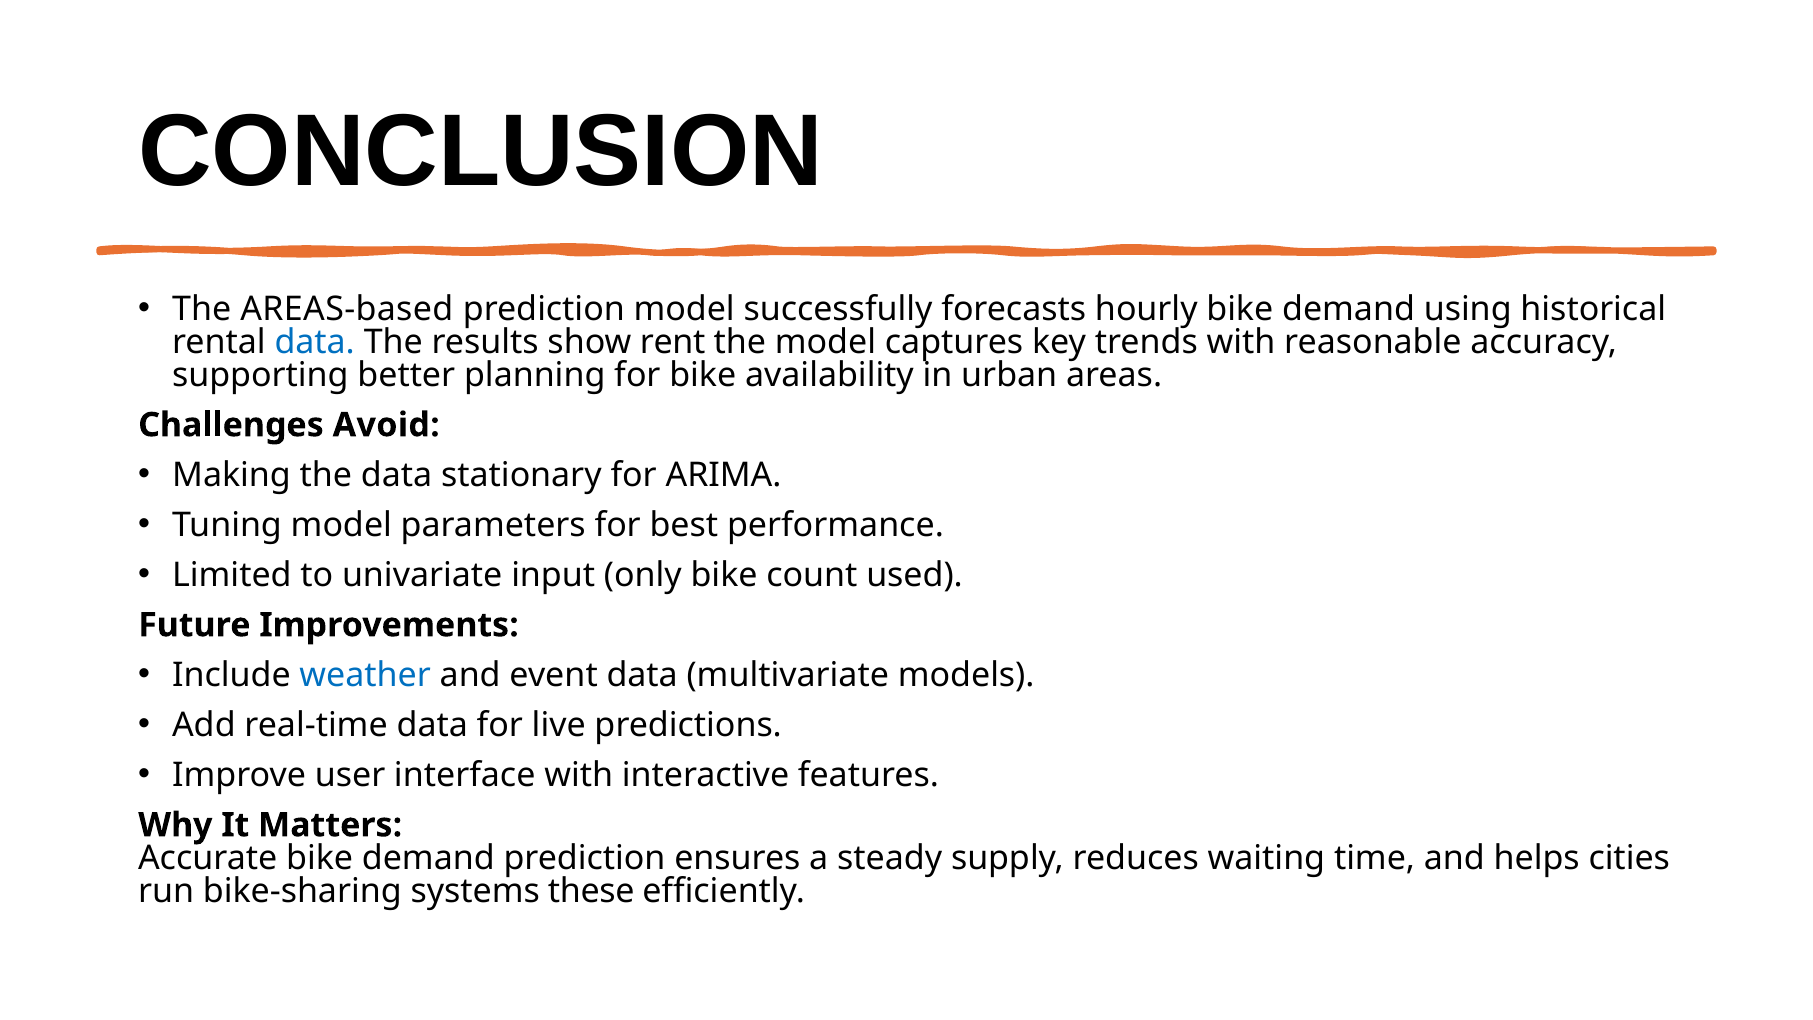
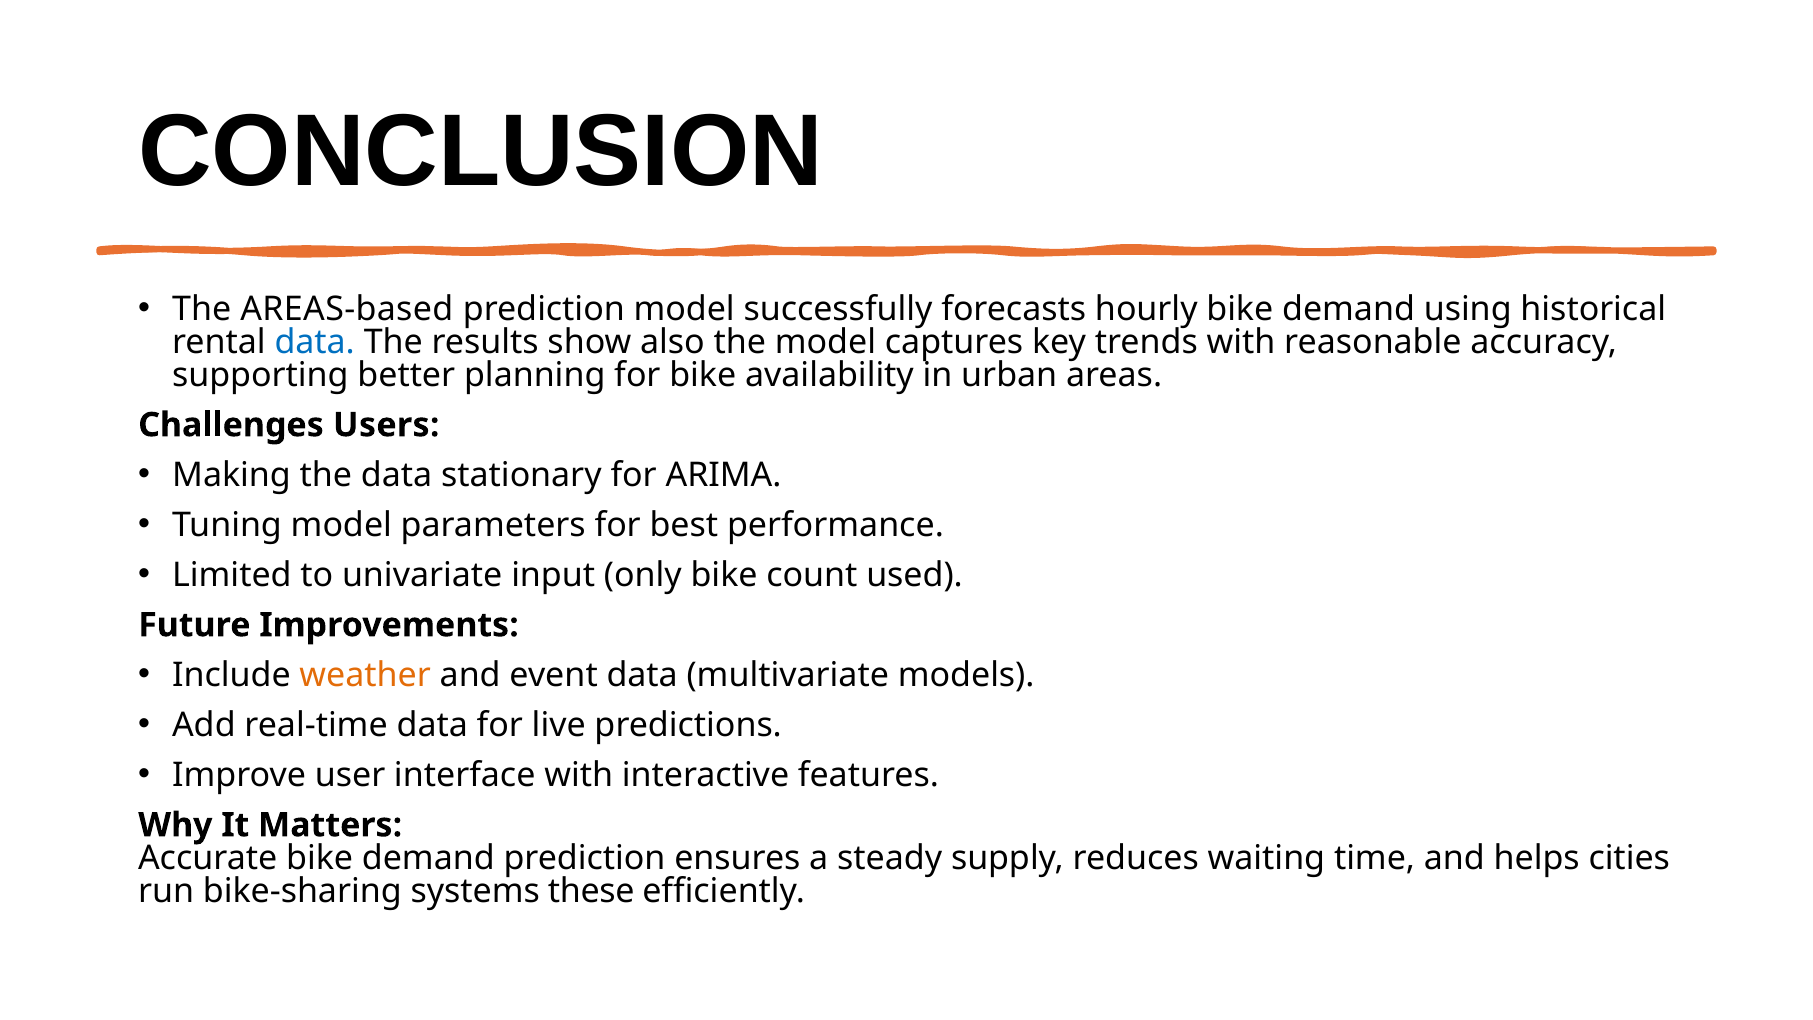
rent: rent -> also
Avoid: Avoid -> Users
weather colour: blue -> orange
